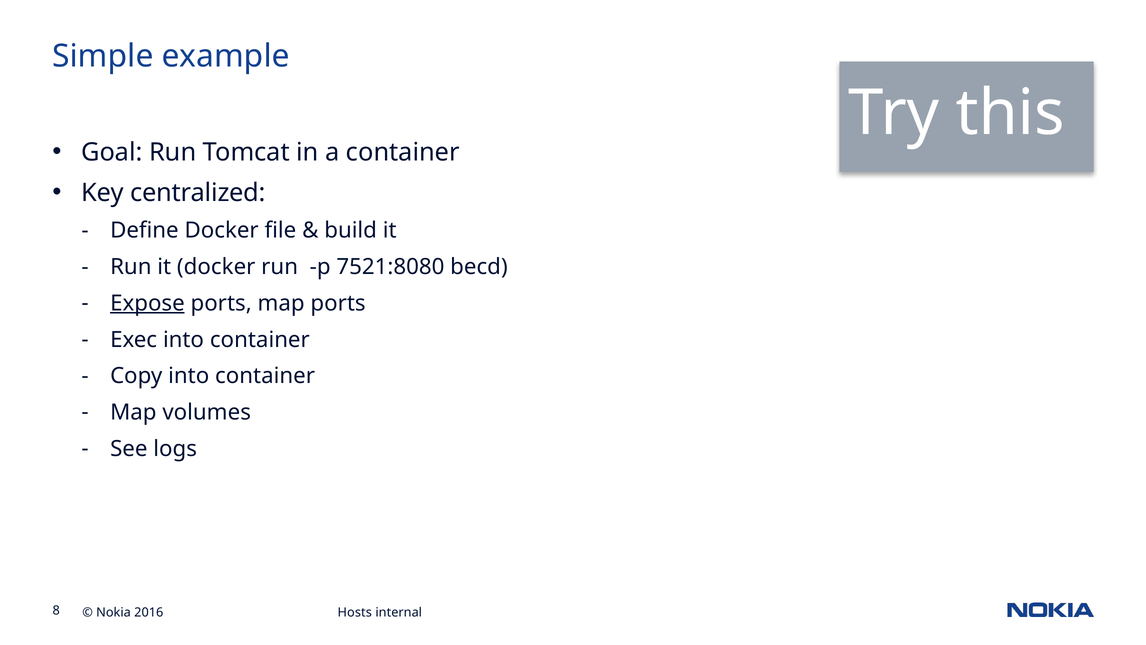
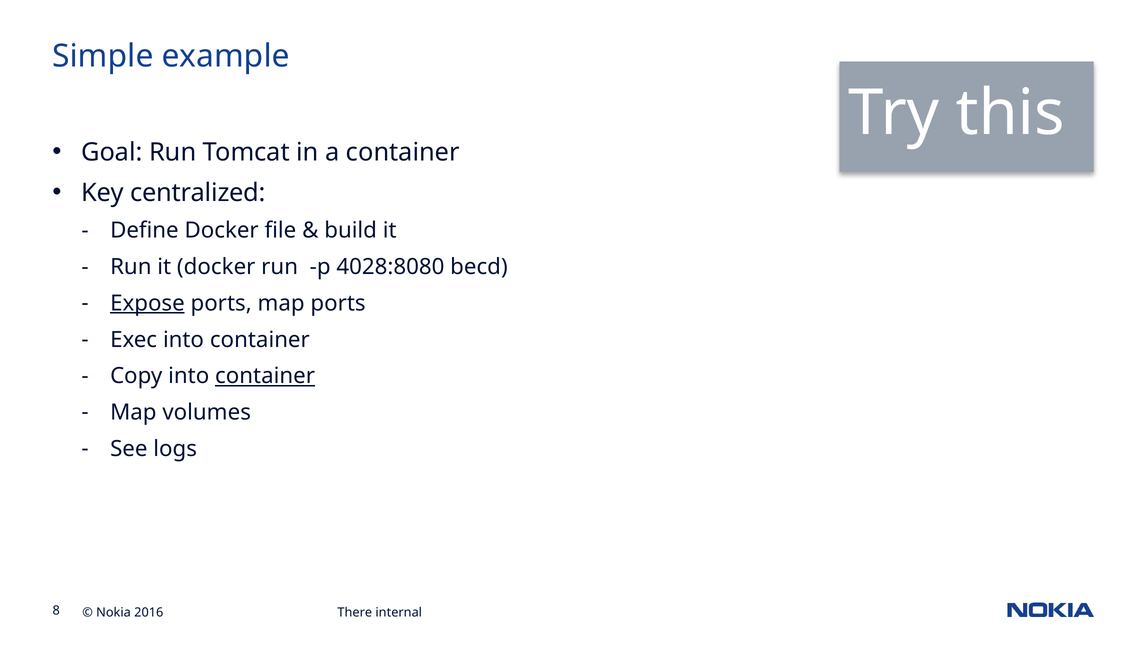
7521:8080: 7521:8080 -> 4028:8080
container at (265, 376) underline: none -> present
Hosts: Hosts -> There
